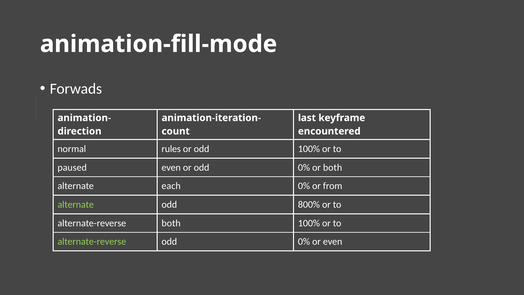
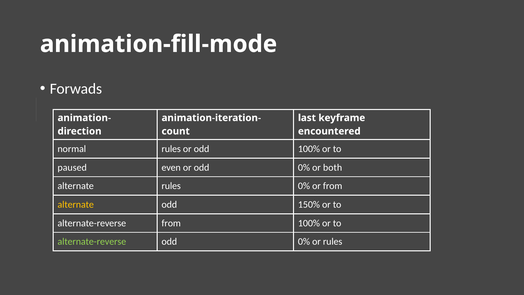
alternate each: each -> rules
alternate at (76, 204) colour: light green -> yellow
800%: 800% -> 150%
alternate-reverse both: both -> from
or even: even -> rules
